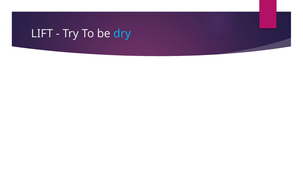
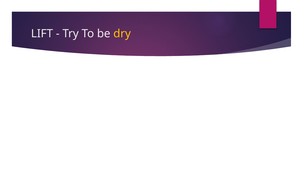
dry colour: light blue -> yellow
